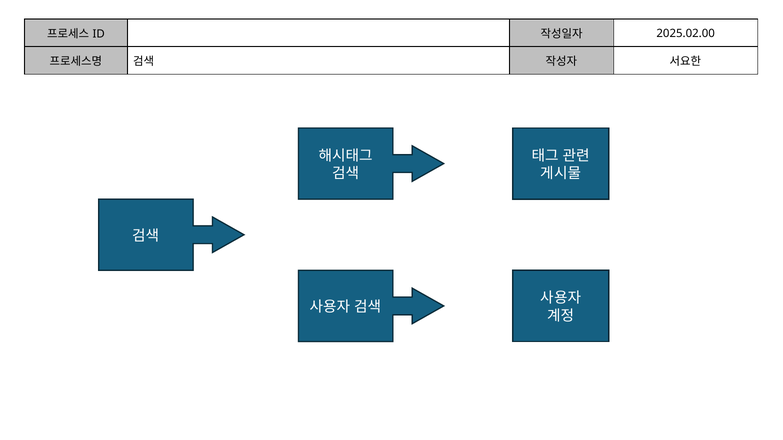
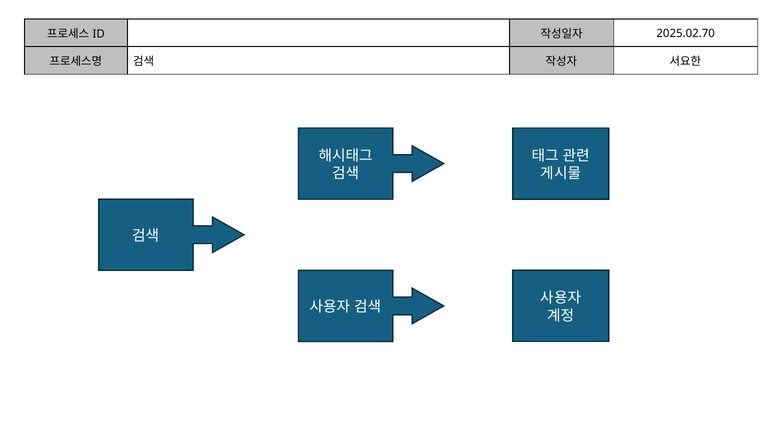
2025.02.00: 2025.02.00 -> 2025.02.70
